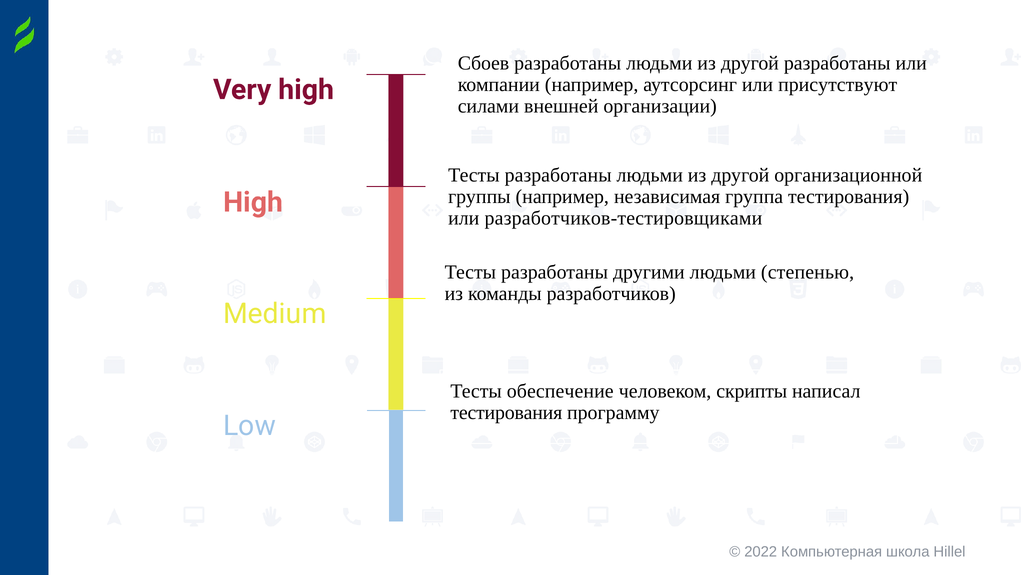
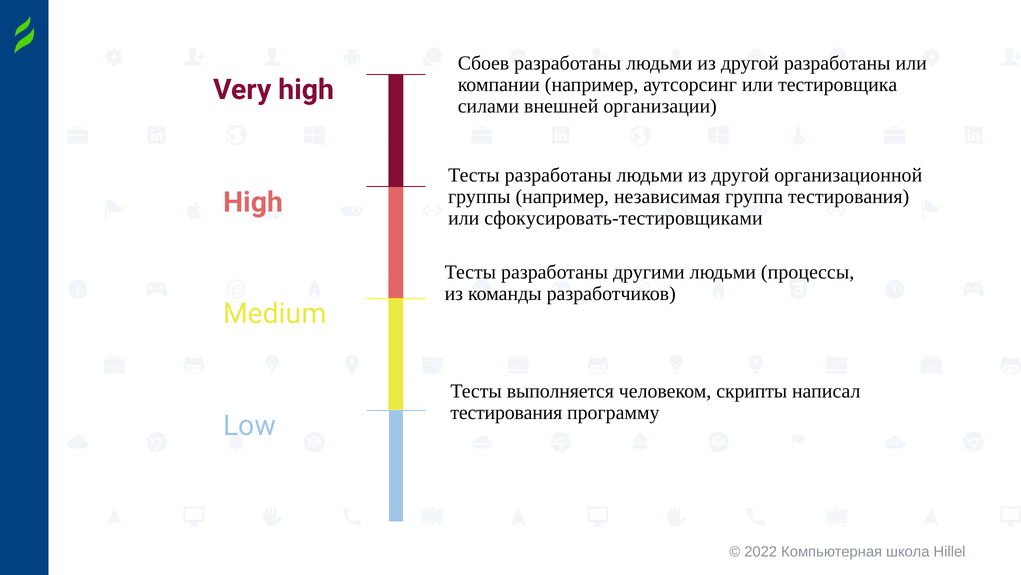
присутствуют: присутствуют -> тестировщика
разработчиков-тестировщиками: разработчиков-тестировщиками -> сфокусировать-тестировщиками
степенью: степенью -> процессы
обеспечение: обеспечение -> выполняется
